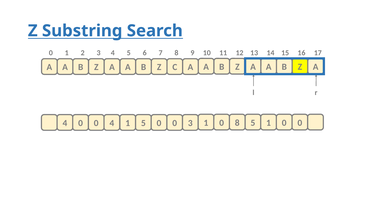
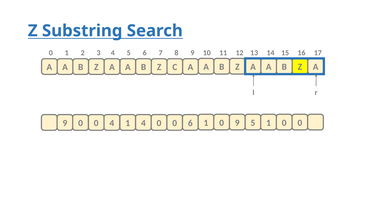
0 8: 8 -> 9
A 4: 4 -> 9
1 5: 5 -> 4
0 3: 3 -> 6
